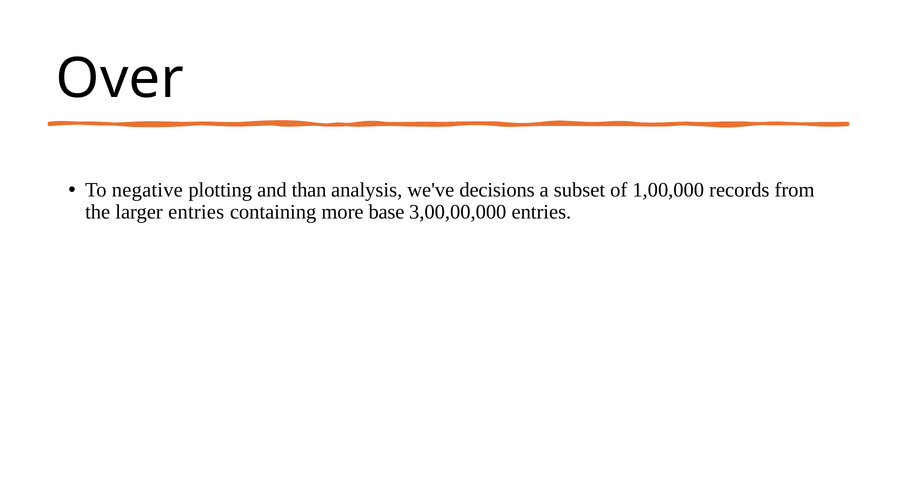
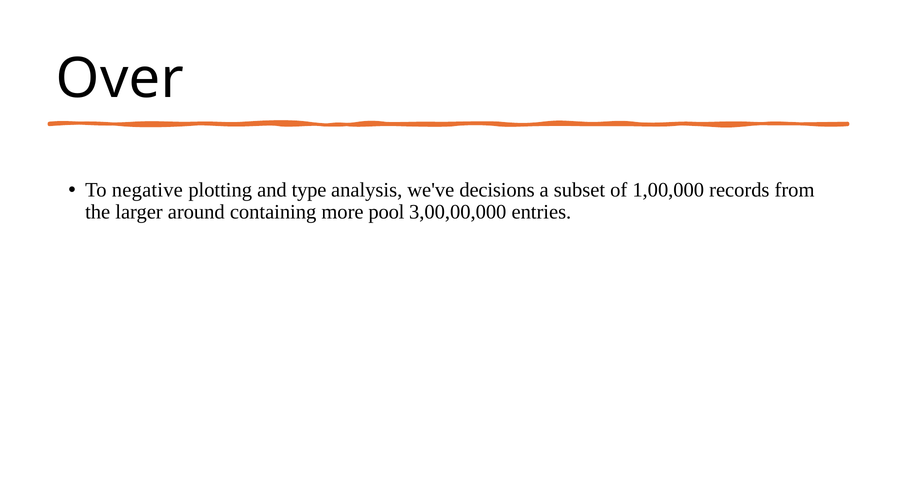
than: than -> type
larger entries: entries -> around
base: base -> pool
